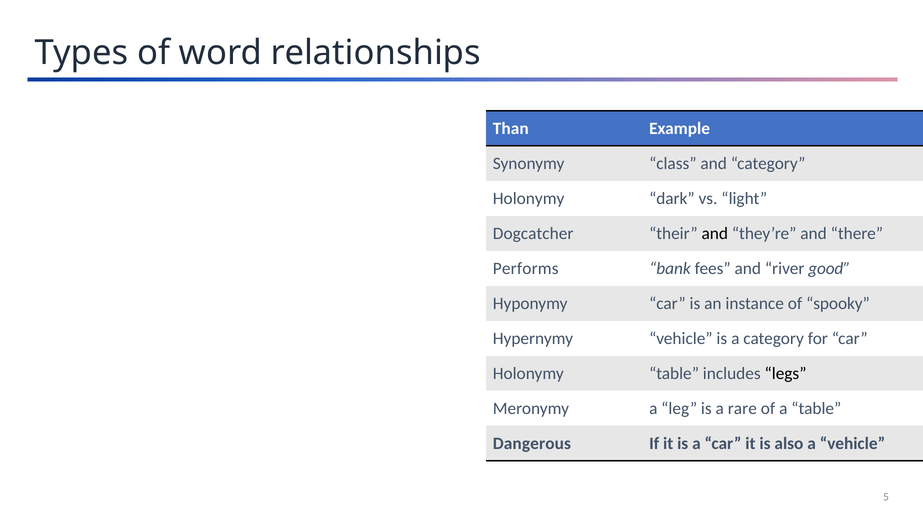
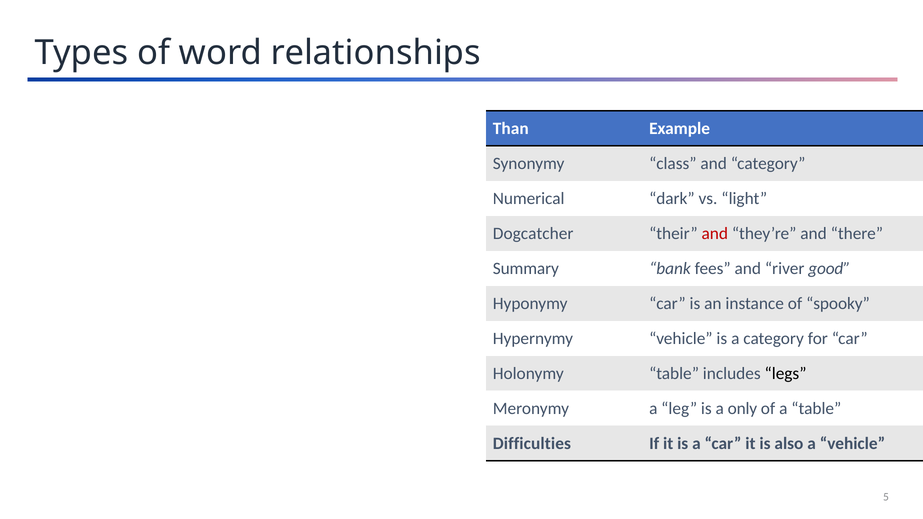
Holonymy at (529, 199): Holonymy -> Numerical
and at (715, 234) colour: black -> red
Performs: Performs -> Summary
rare: rare -> only
Dangerous: Dangerous -> Difficulties
